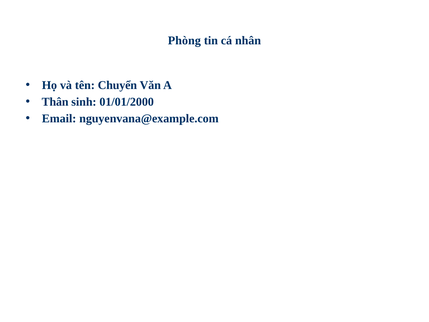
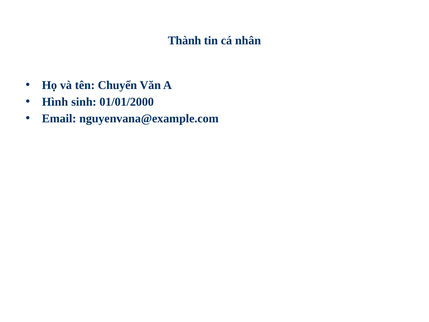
Phòng: Phòng -> Thành
Thân: Thân -> Hình
